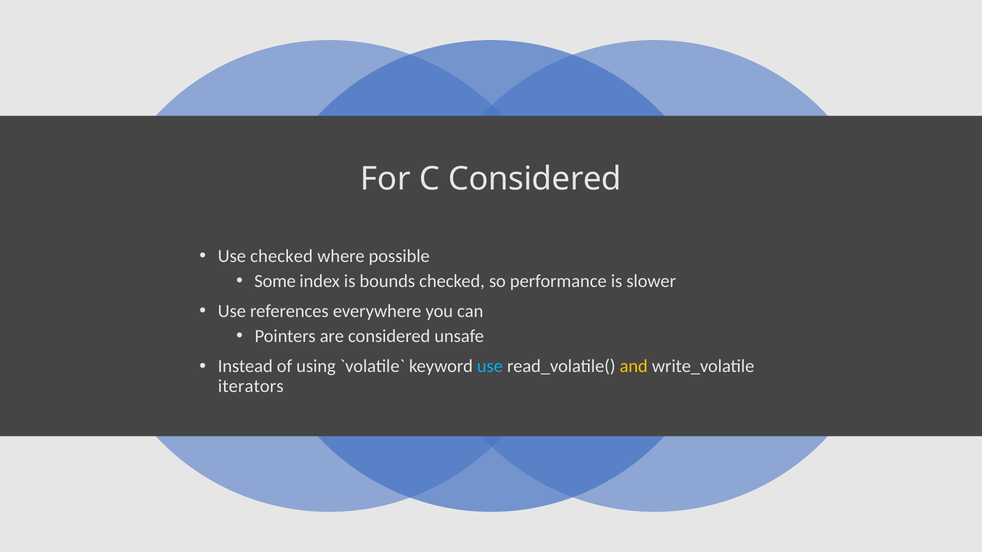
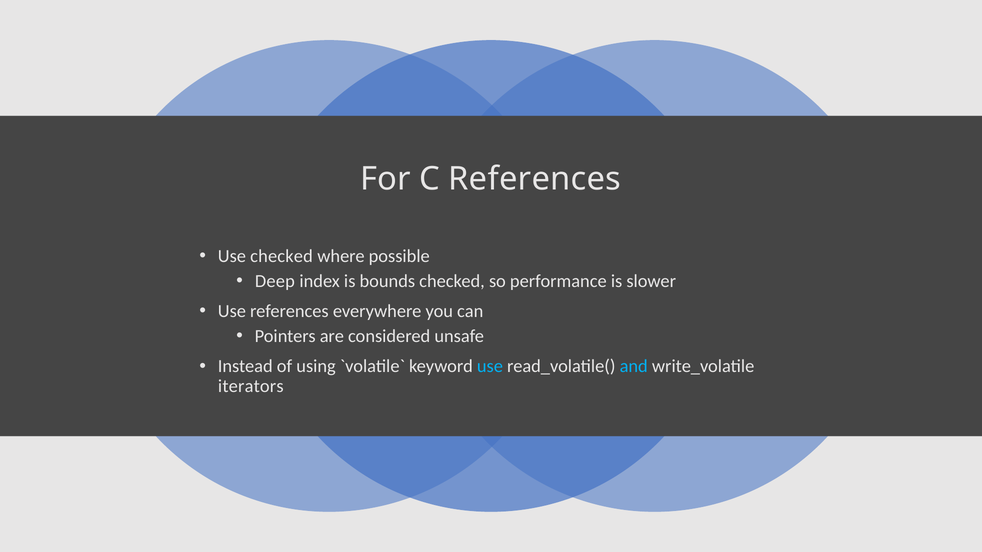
C Considered: Considered -> References
Some: Some -> Deep
and colour: yellow -> light blue
